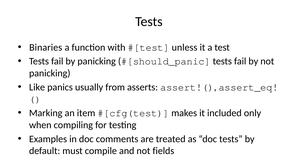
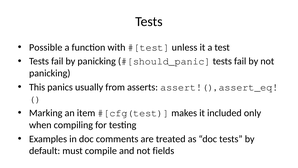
Binaries: Binaries -> Possible
Like: Like -> This
